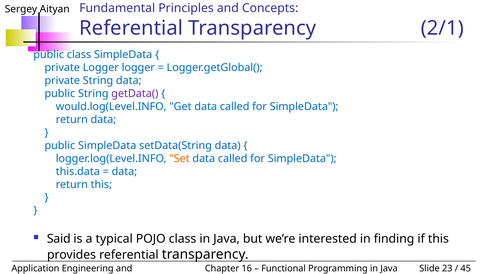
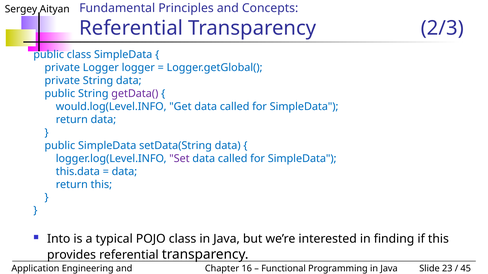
2/1: 2/1 -> 2/3
Set colour: orange -> purple
Said: Said -> Into
